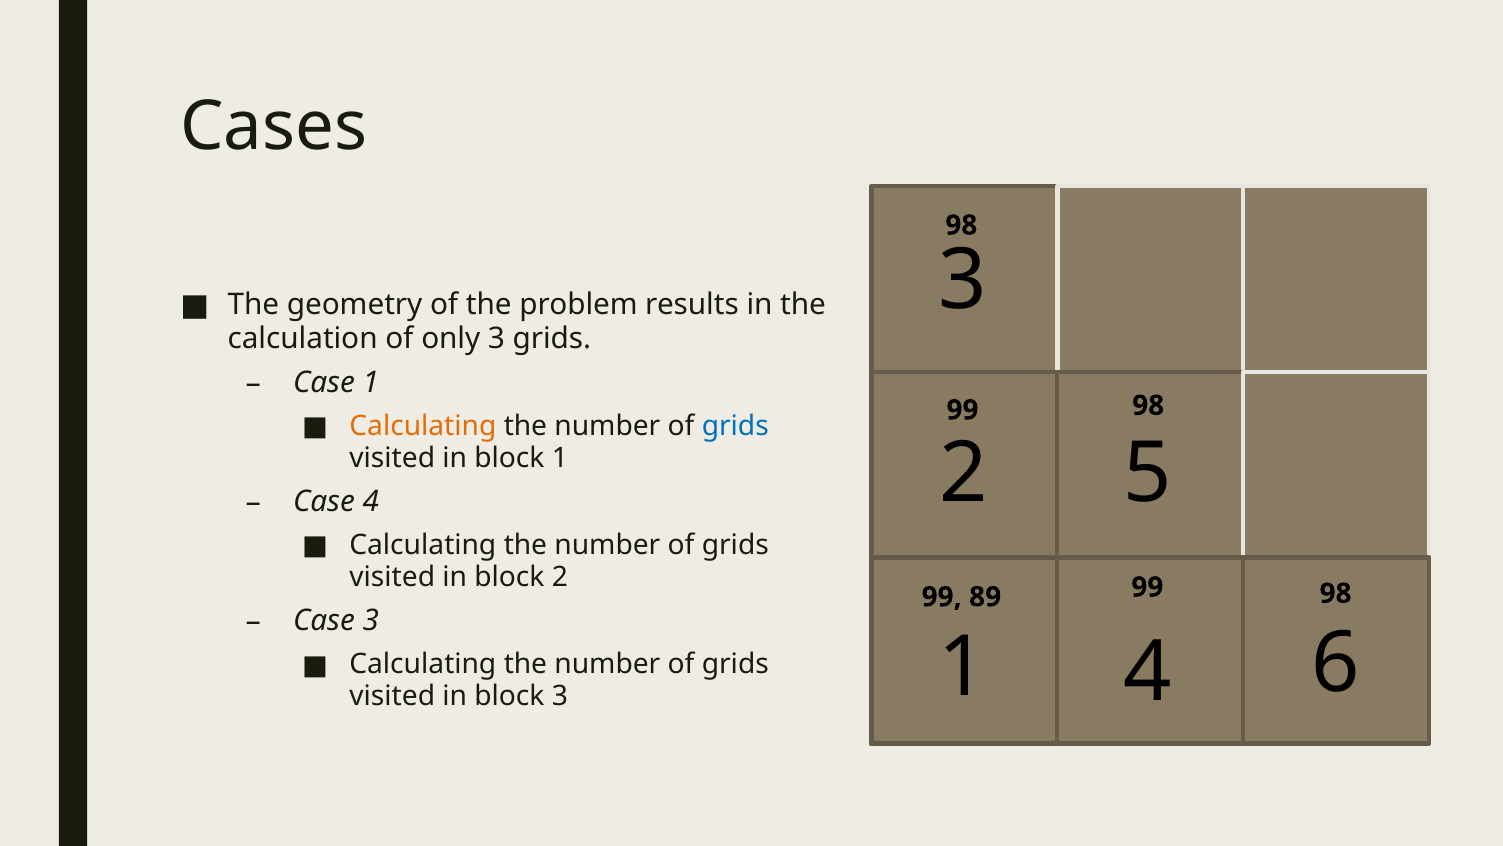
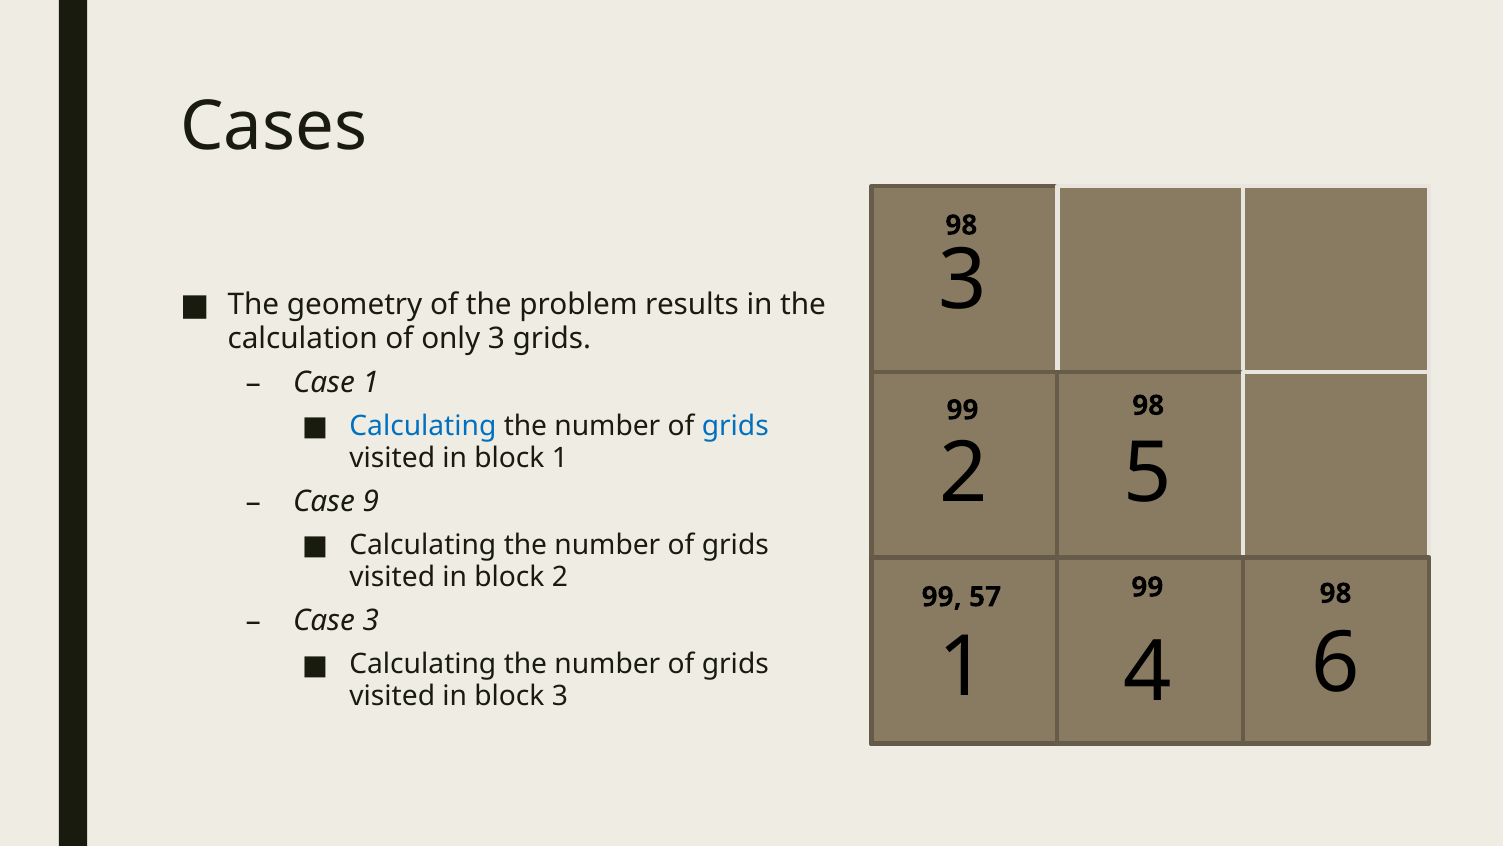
Calculating at (423, 426) colour: orange -> blue
Case 4: 4 -> 9
89: 89 -> 57
